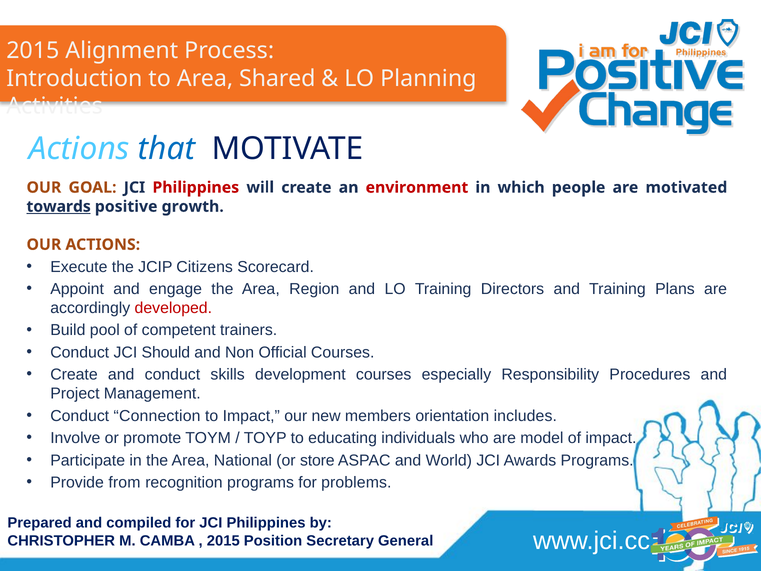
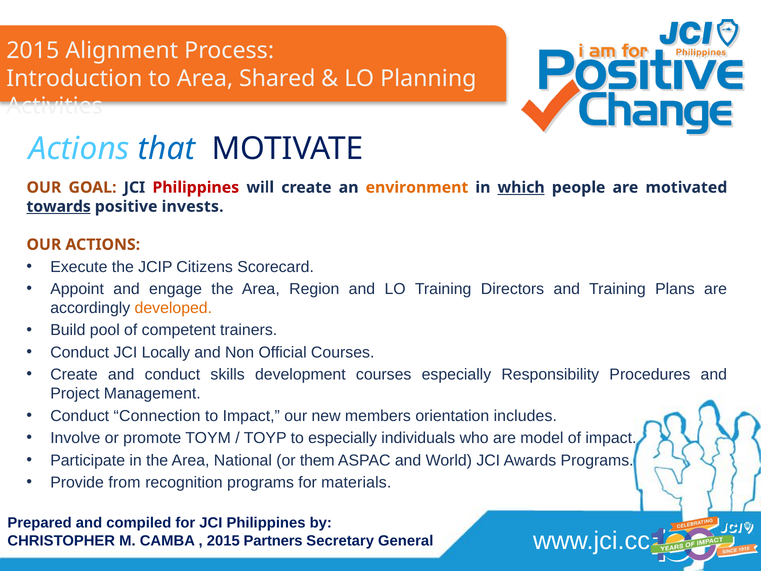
environment colour: red -> orange
which underline: none -> present
growth: growth -> invests
developed colour: red -> orange
Should: Should -> Locally
to educating: educating -> especially
store: store -> them
problems: problems -> materials
Position: Position -> Partners
